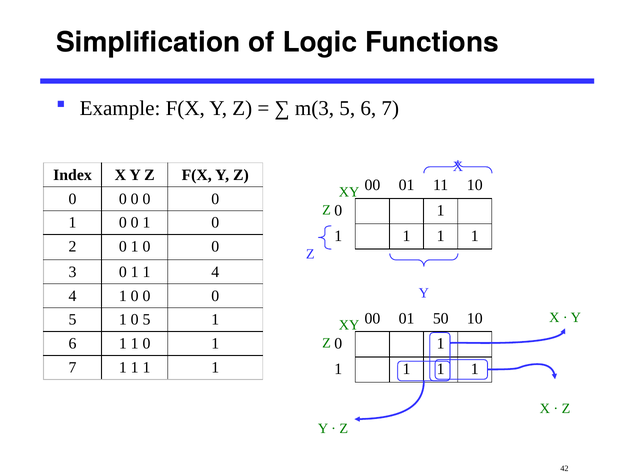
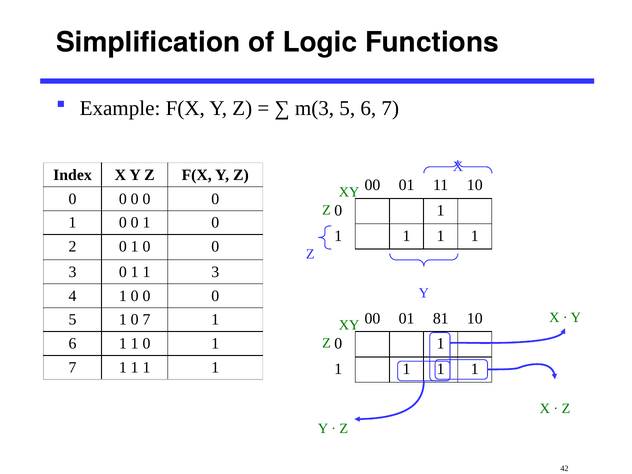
1 4: 4 -> 3
50: 50 -> 81
1 0 5: 5 -> 7
